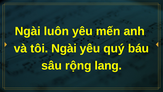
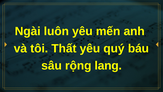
tôi Ngài: Ngài -> Thất
